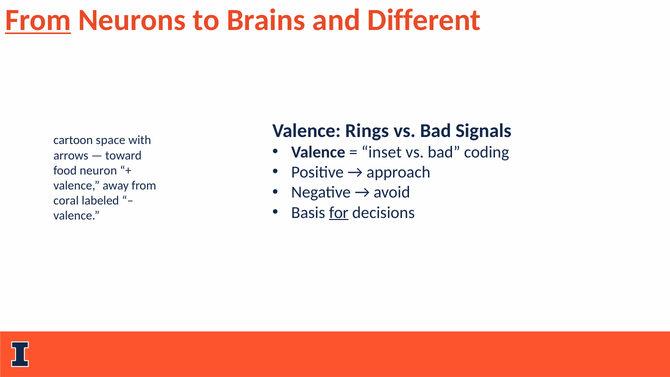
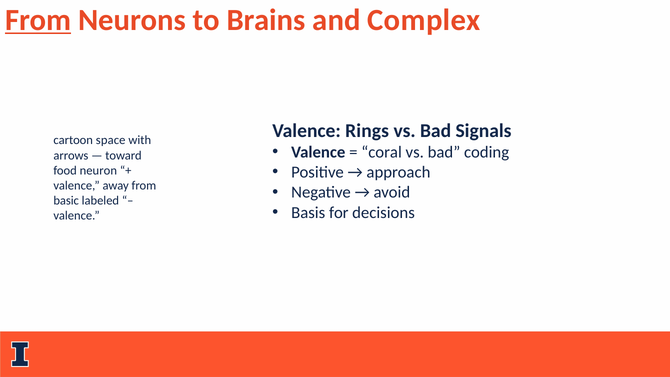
Different: Different -> Complex
inset: inset -> coral
coral: coral -> basic
for underline: present -> none
